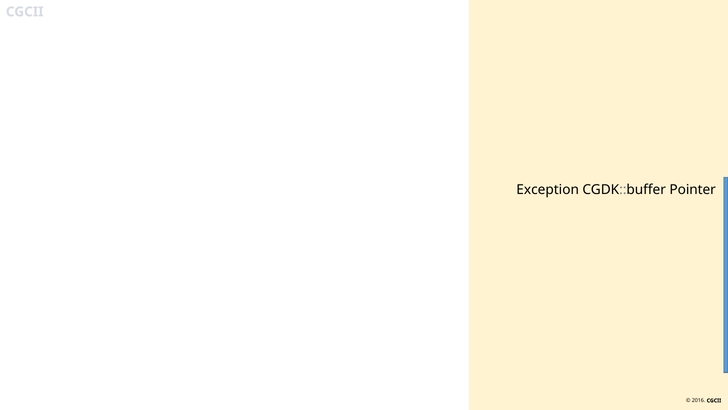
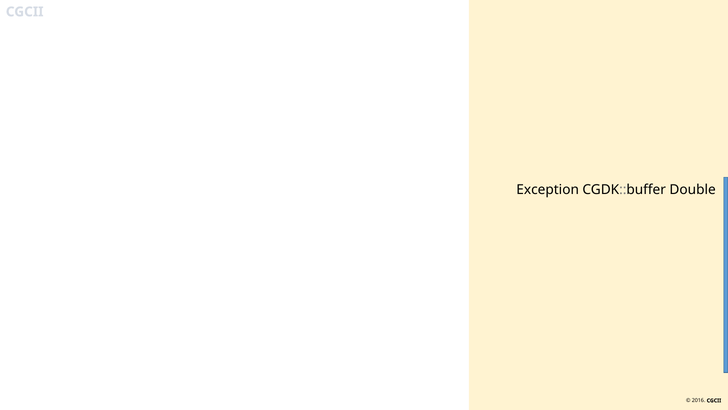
Pointer: Pointer -> Double
